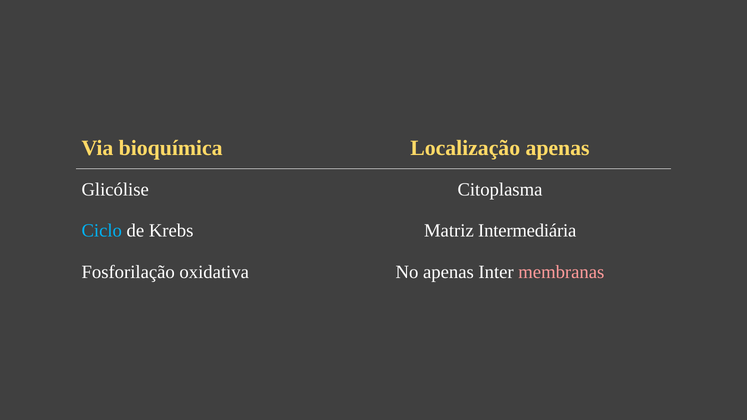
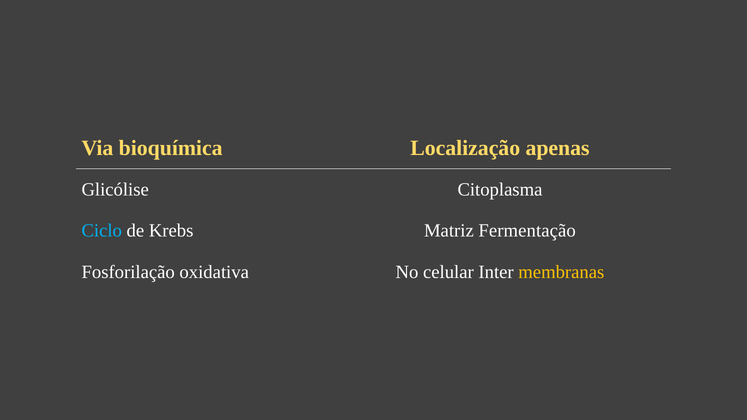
Intermediária: Intermediária -> Fermentação
No apenas: apenas -> celular
membranas colour: pink -> yellow
